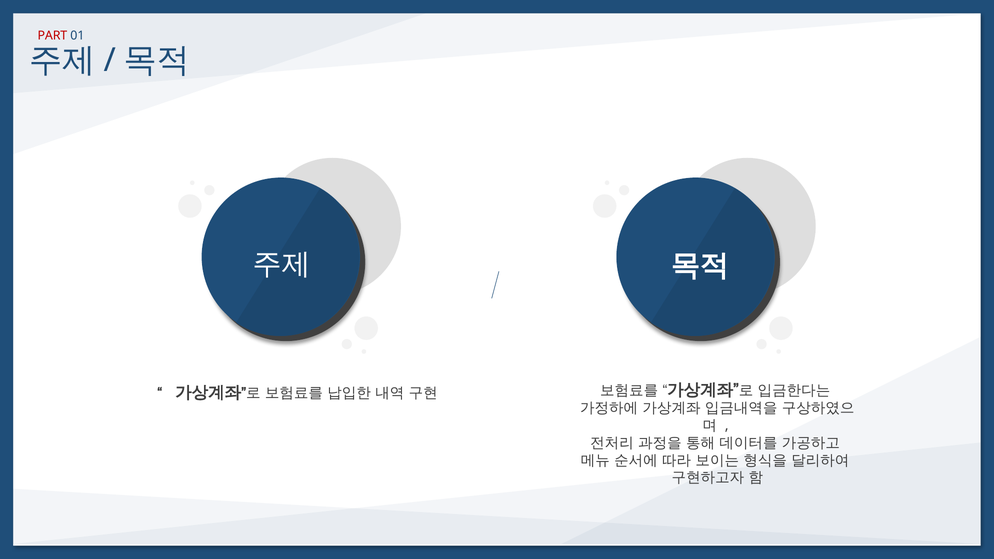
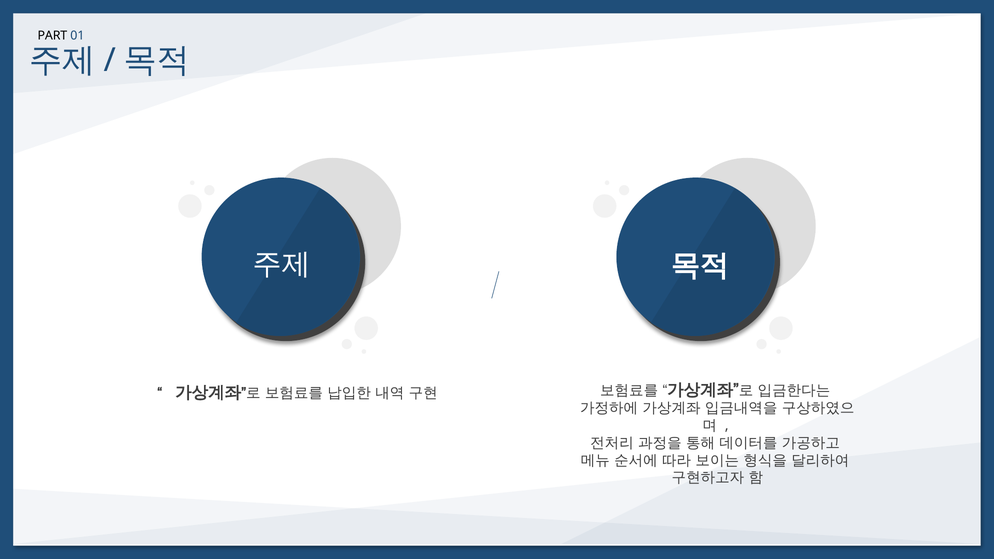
PART colour: red -> black
